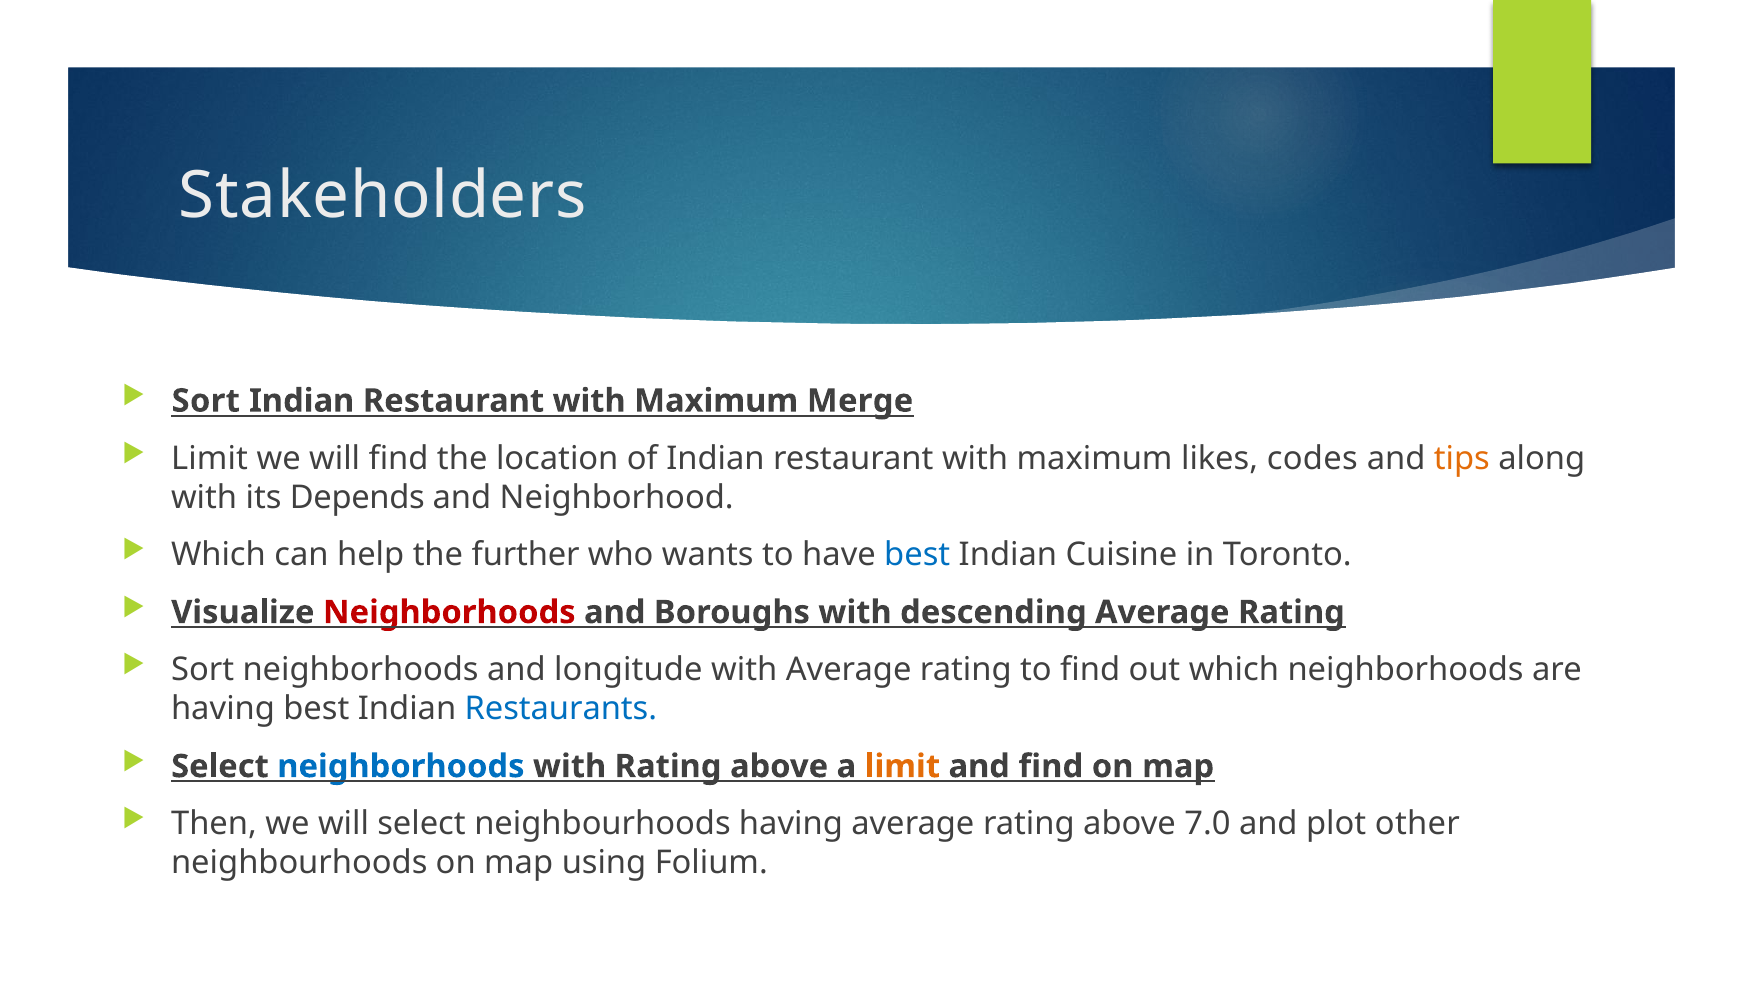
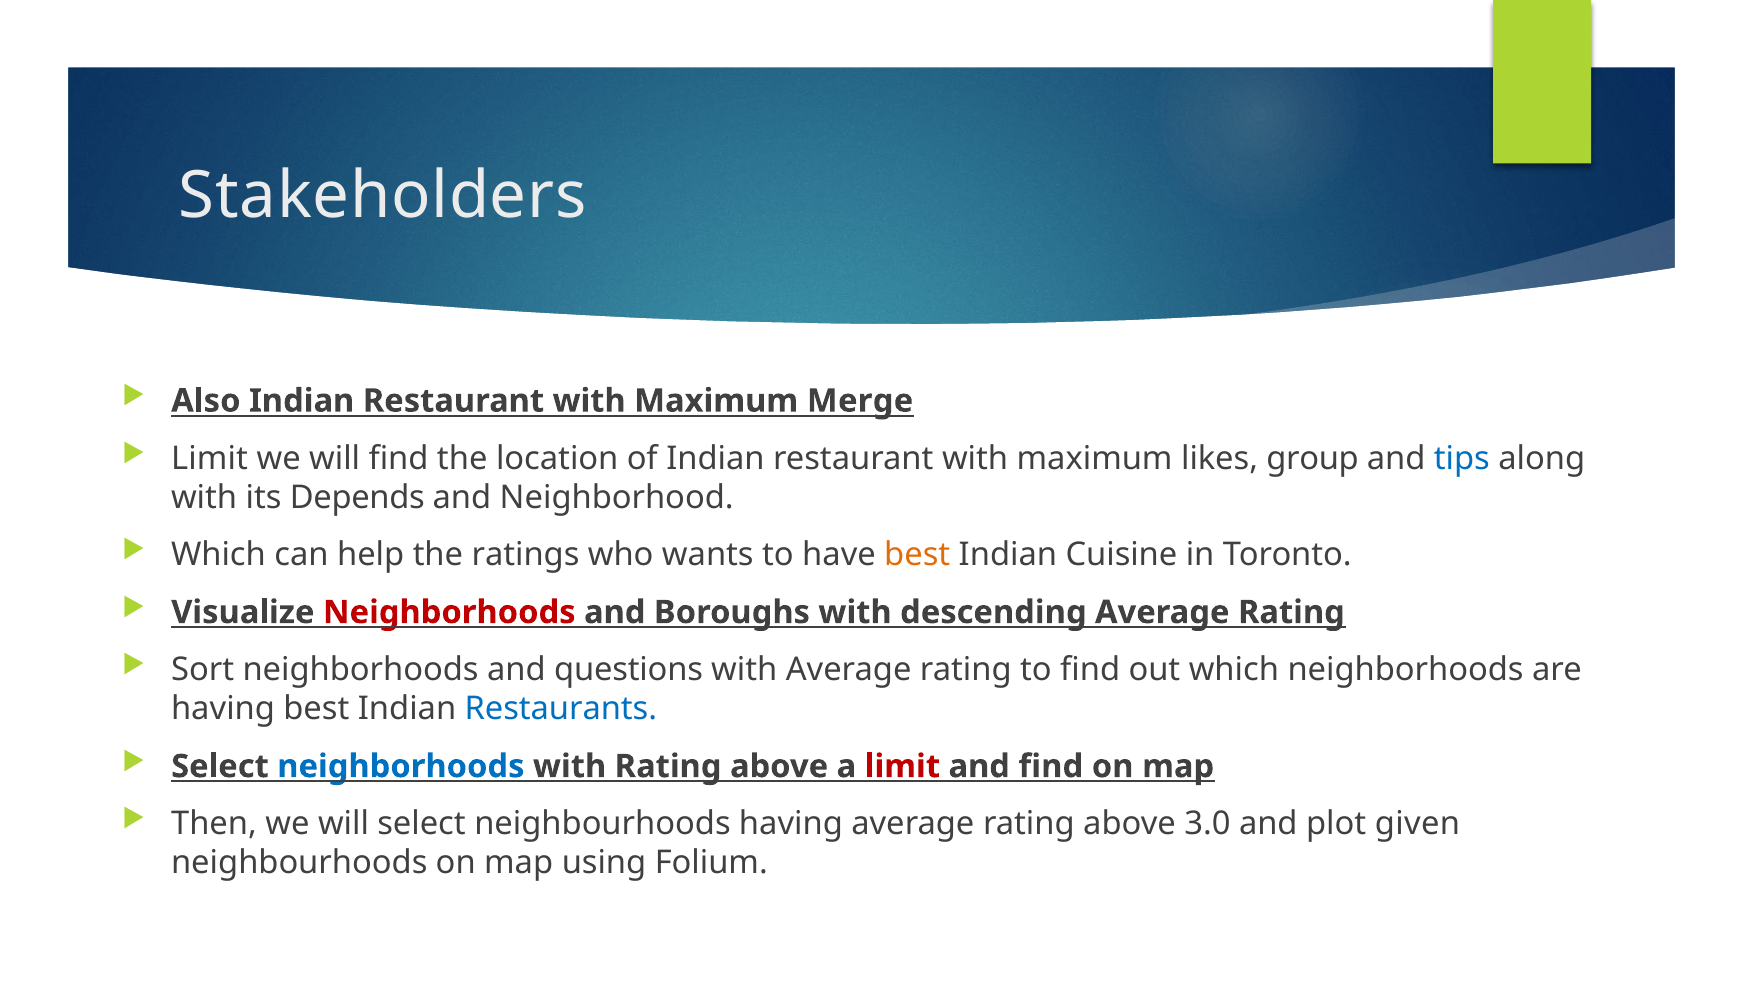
Sort at (206, 401): Sort -> Also
codes: codes -> group
tips colour: orange -> blue
further: further -> ratings
best at (917, 555) colour: blue -> orange
longitude: longitude -> questions
limit at (902, 766) colour: orange -> red
7.0: 7.0 -> 3.0
other: other -> given
